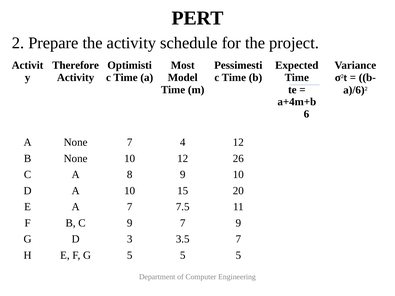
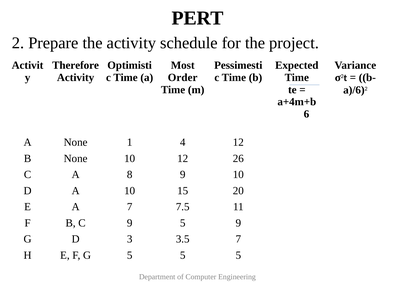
Model: Model -> Order
None 7: 7 -> 1
9 7: 7 -> 5
